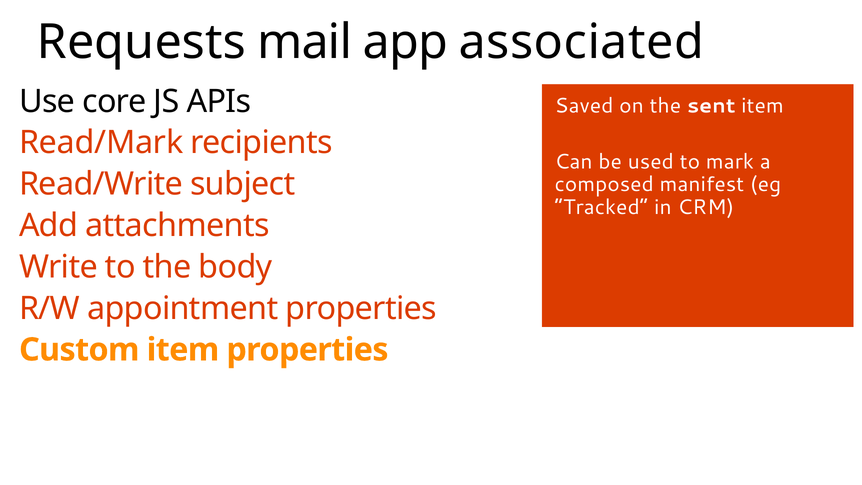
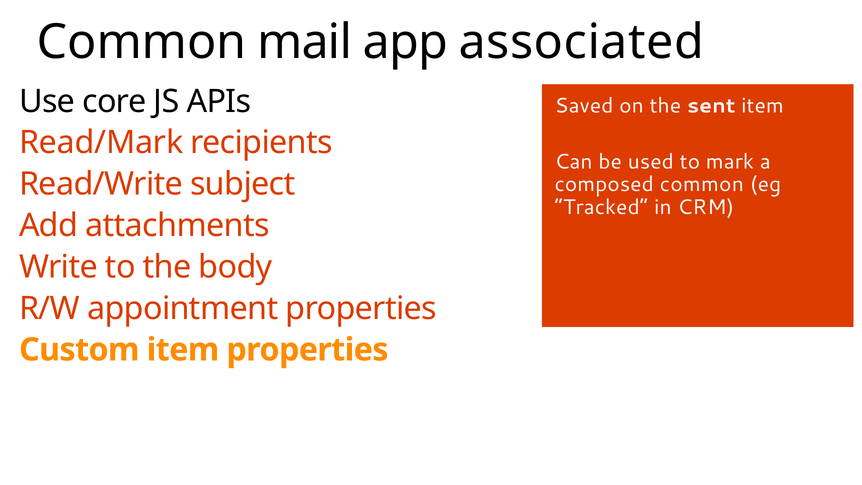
Requests at (141, 42): Requests -> Common
composed manifest: manifest -> common
